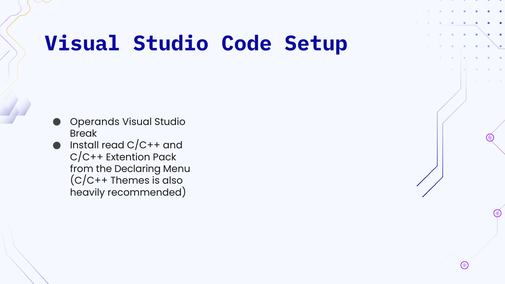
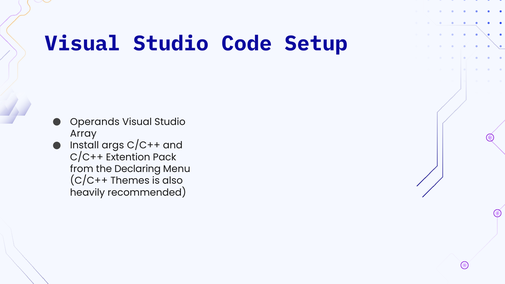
Break: Break -> Array
read: read -> args
